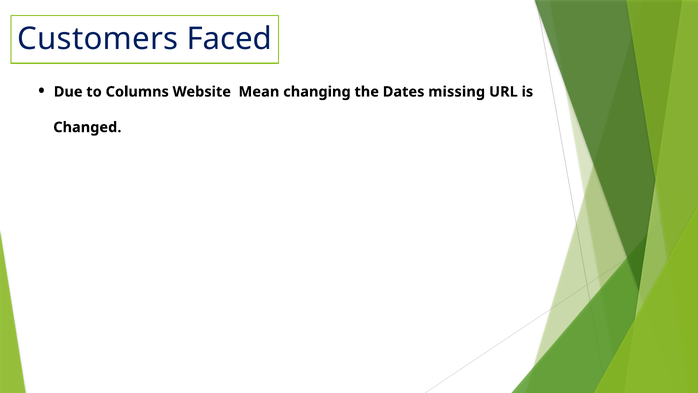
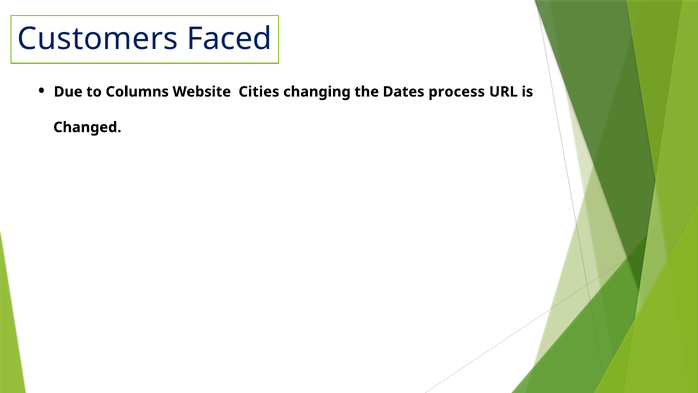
Mean: Mean -> Cities
missing: missing -> process
